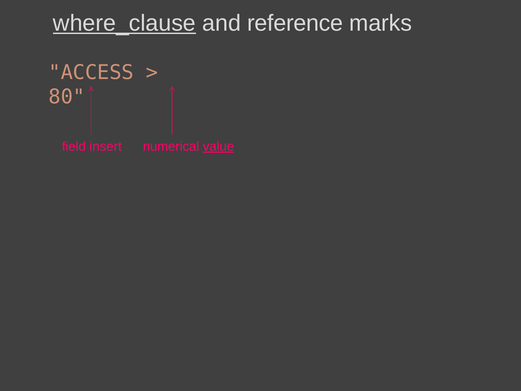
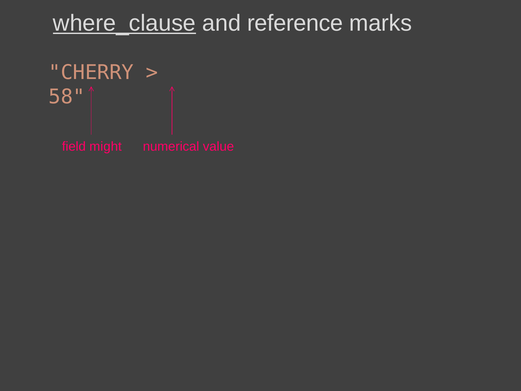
ACCESS: ACCESS -> CHERRY
80: 80 -> 58
insert: insert -> might
value underline: present -> none
